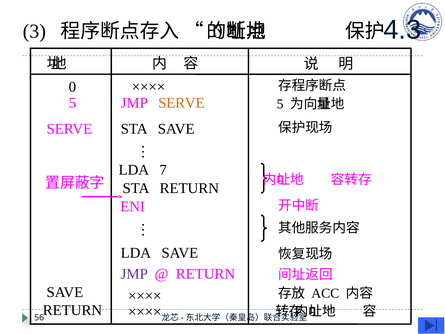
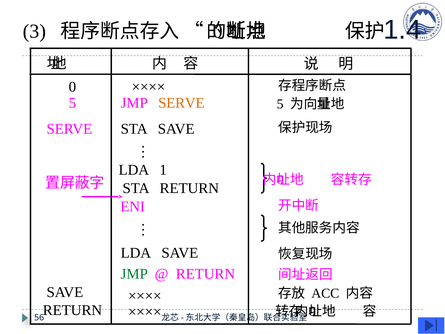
4.3: 4.3 -> 1.4
7: 7 -> 1
JMP at (134, 274) colour: purple -> green
